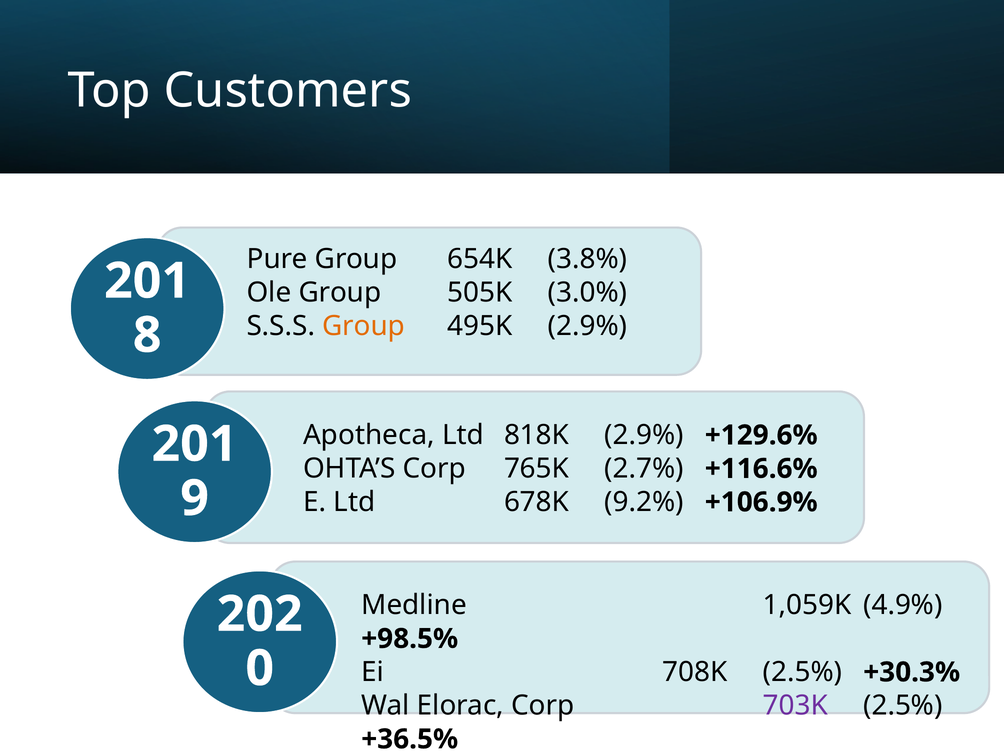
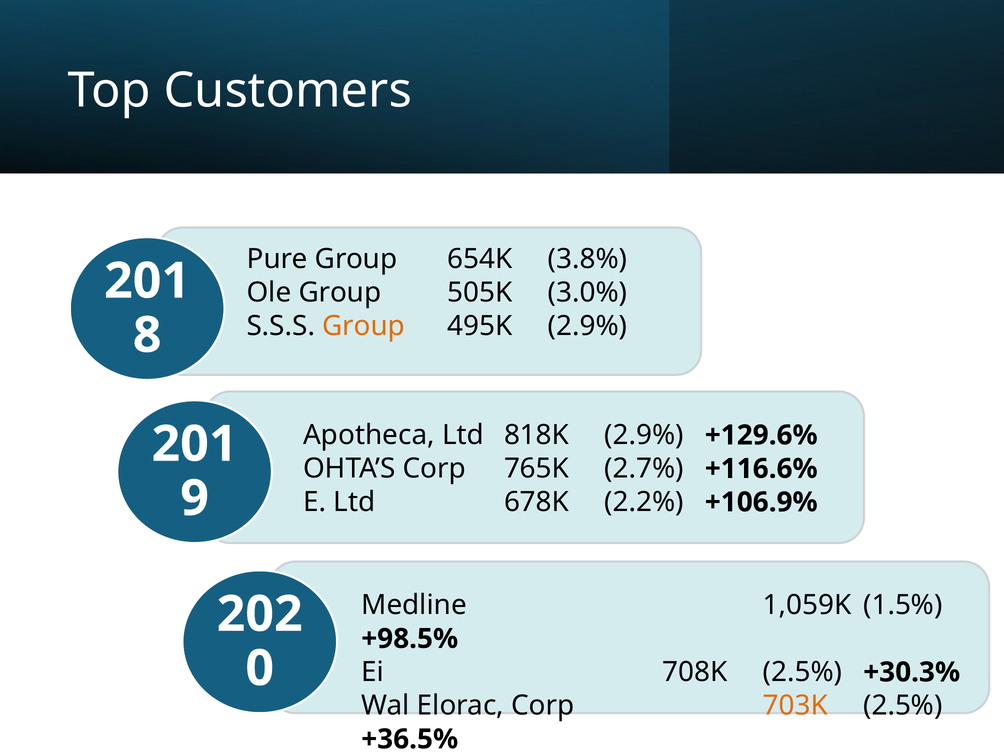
9.2%: 9.2% -> 2.2%
4.9%: 4.9% -> 1.5%
703K colour: purple -> orange
